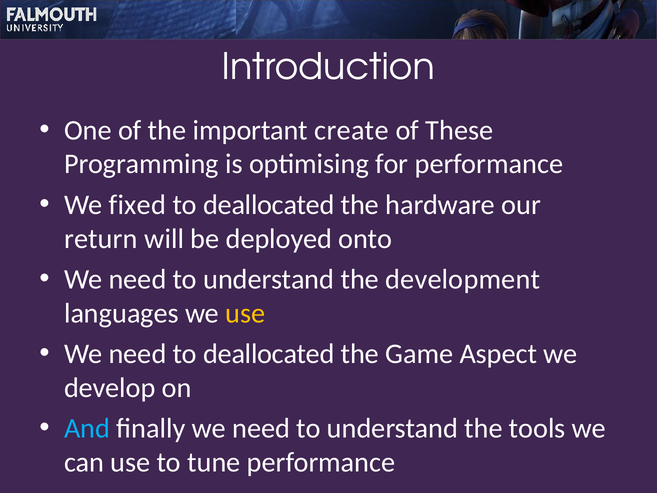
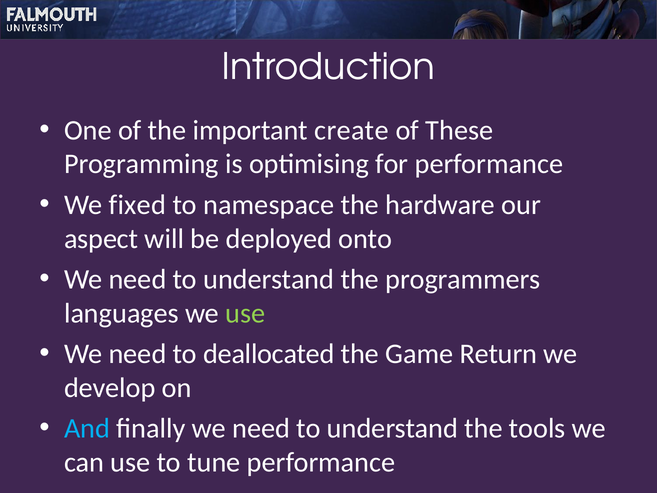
deallocated at (269, 205): deallocated -> namespace
return: return -> aspect
development: development -> programmers
use at (245, 313) colour: yellow -> light green
Aspect: Aspect -> Return
